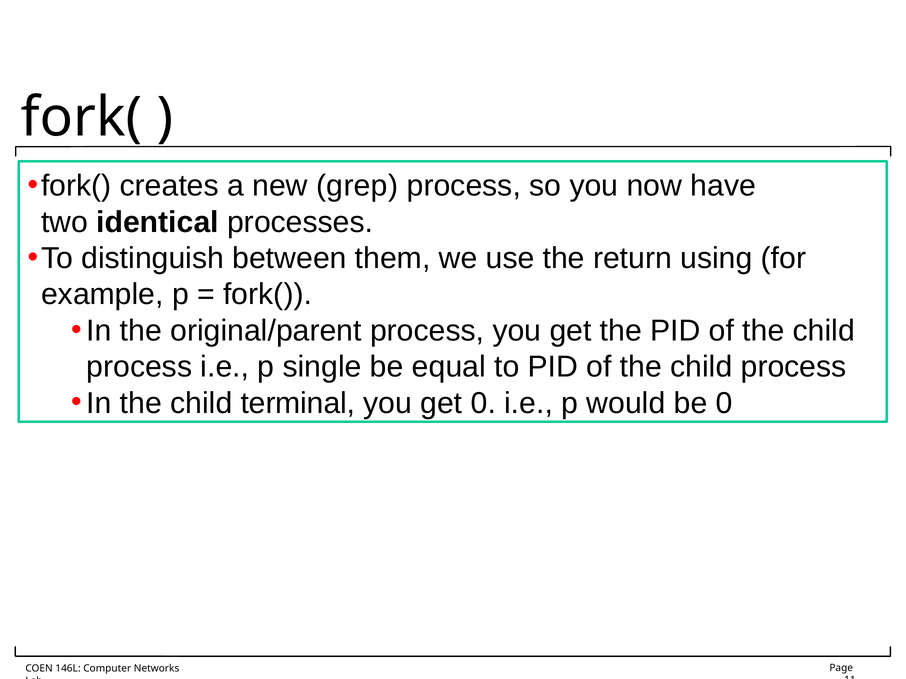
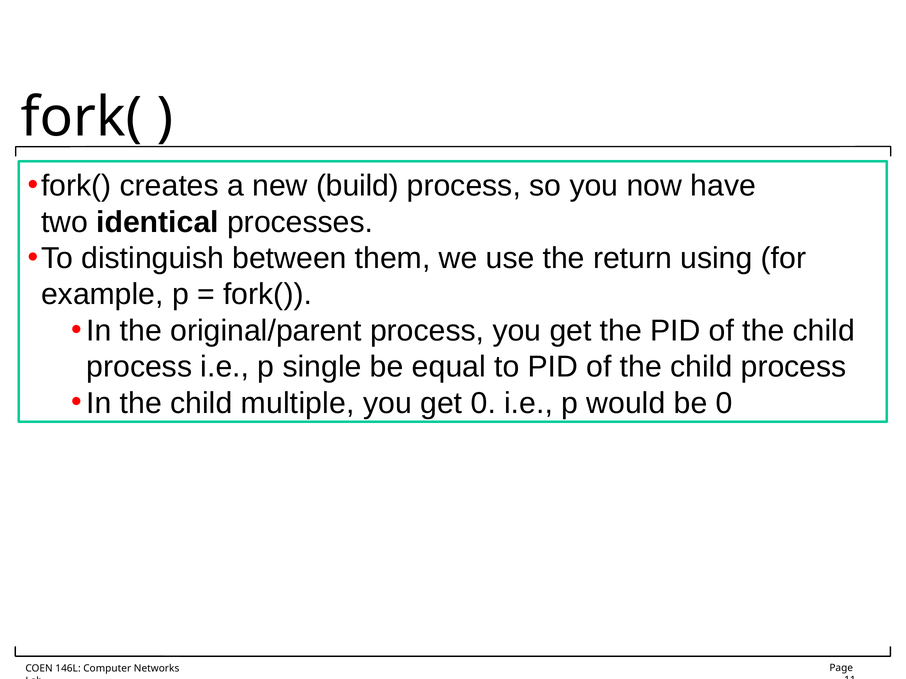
grep: grep -> build
terminal: terminal -> multiple
